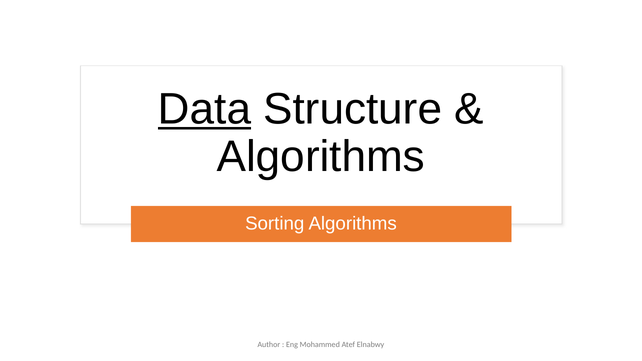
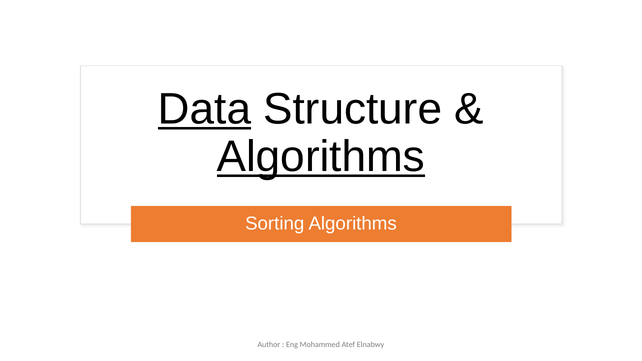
Algorithms at (321, 157) underline: none -> present
